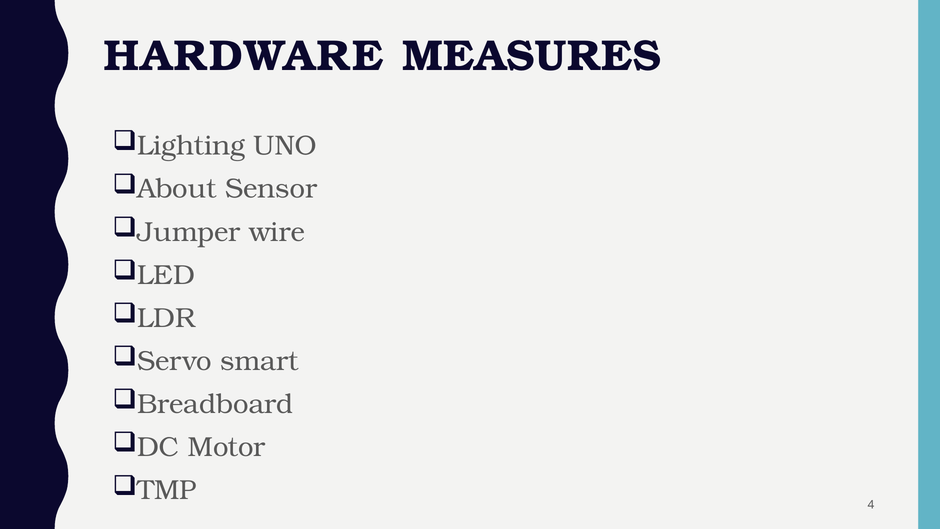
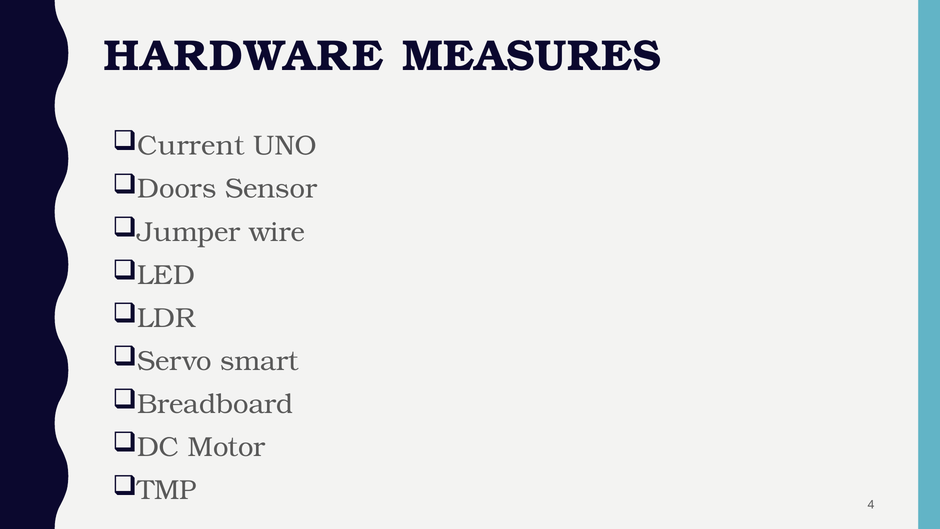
Lighting: Lighting -> Current
About: About -> Doors
